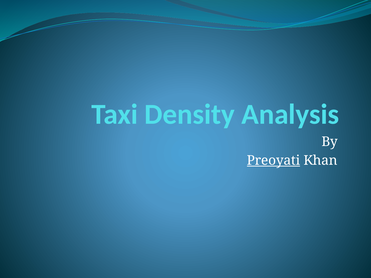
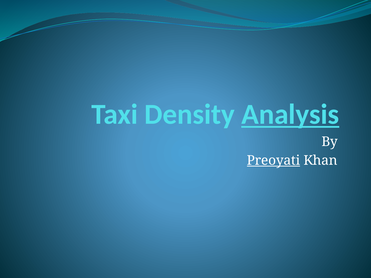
Analysis underline: none -> present
